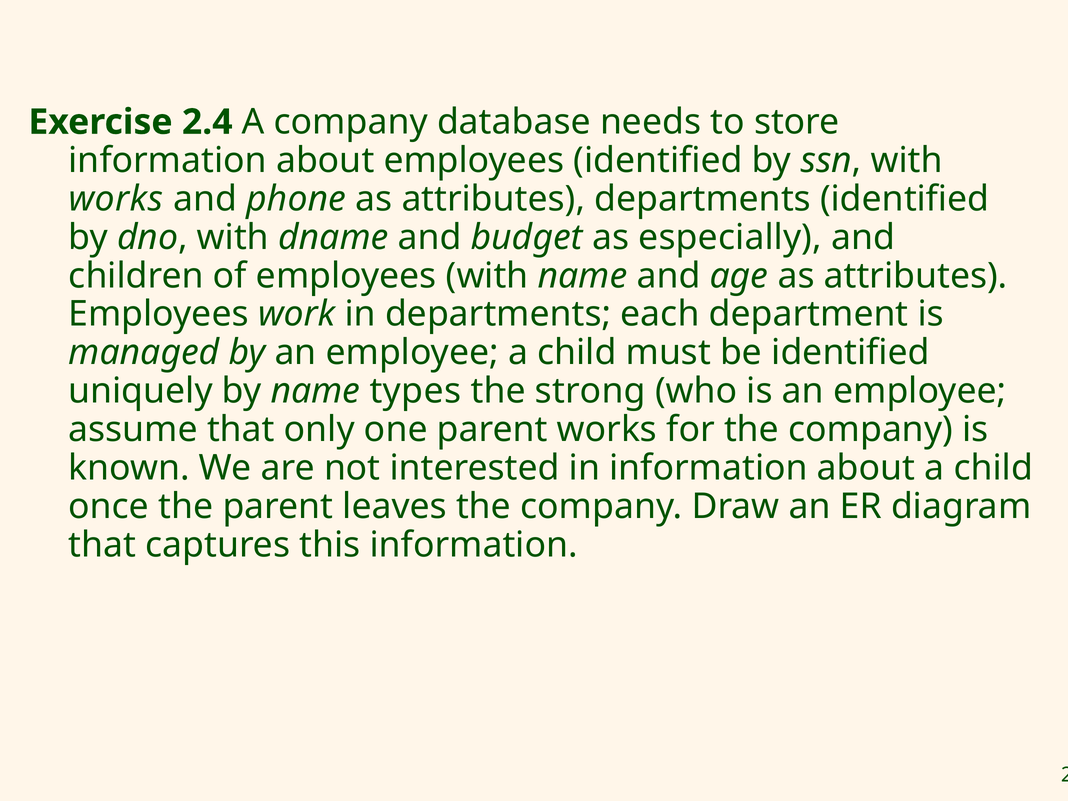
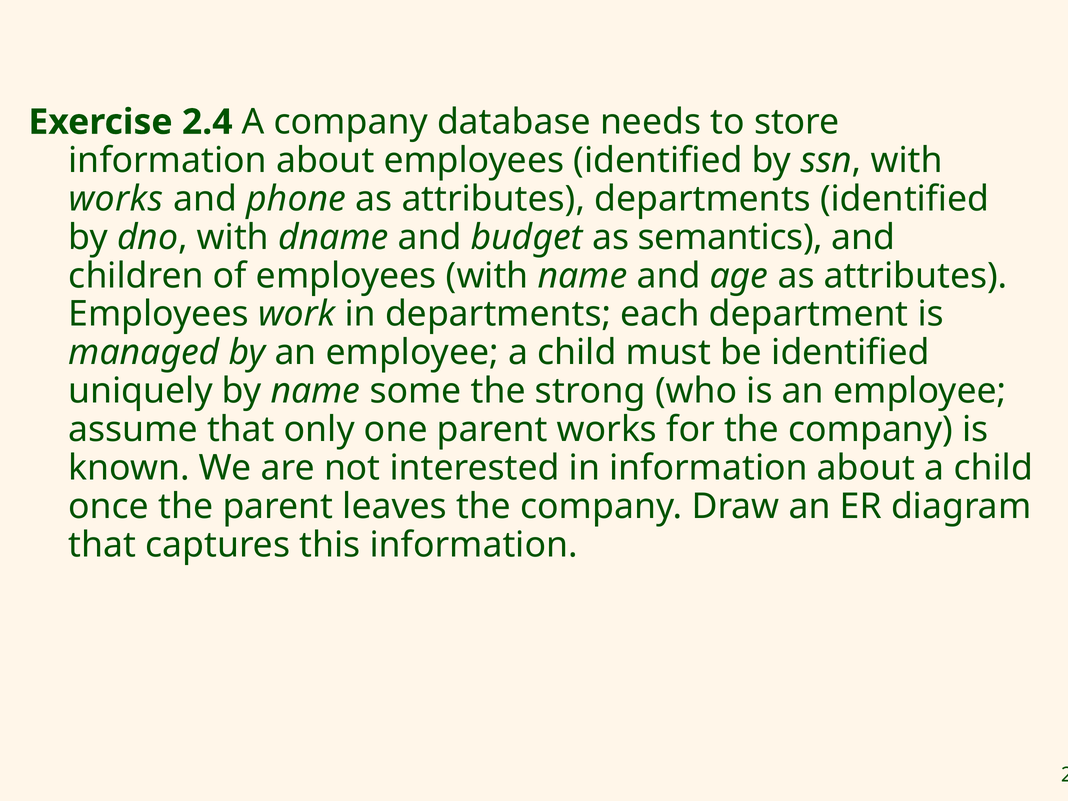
especially: especially -> semantics
types: types -> some
